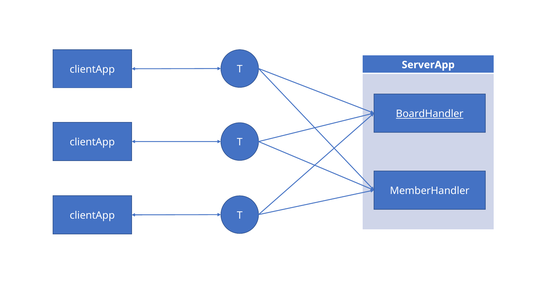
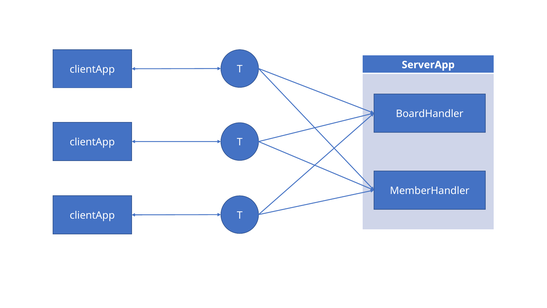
BoardHandler underline: present -> none
